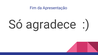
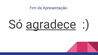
agradece underline: none -> present
